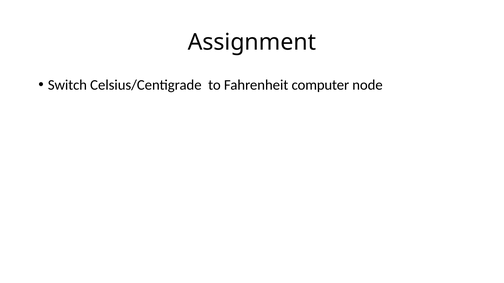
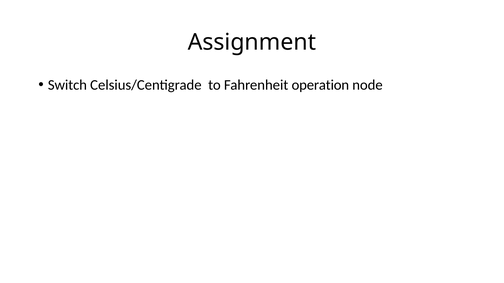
computer: computer -> operation
